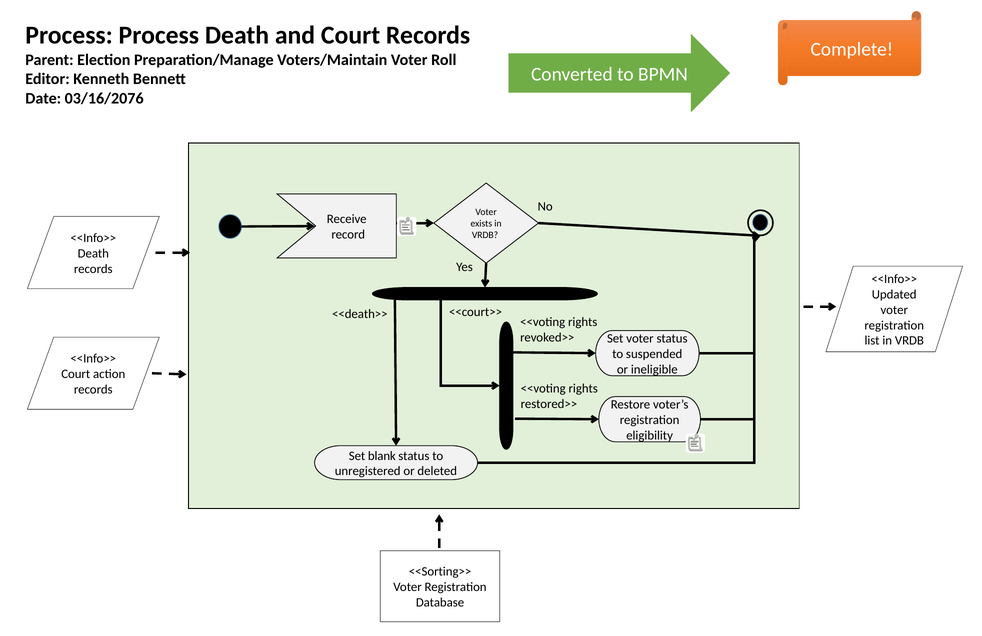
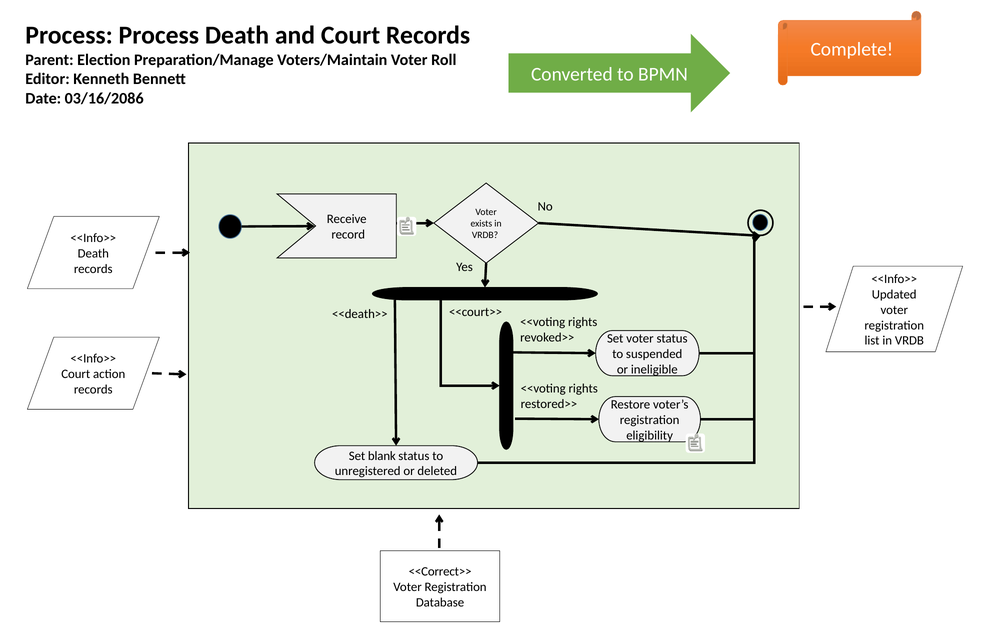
03/16/2076: 03/16/2076 -> 03/16/2086
<<Sorting>>: <<Sorting>> -> <<Correct>>
